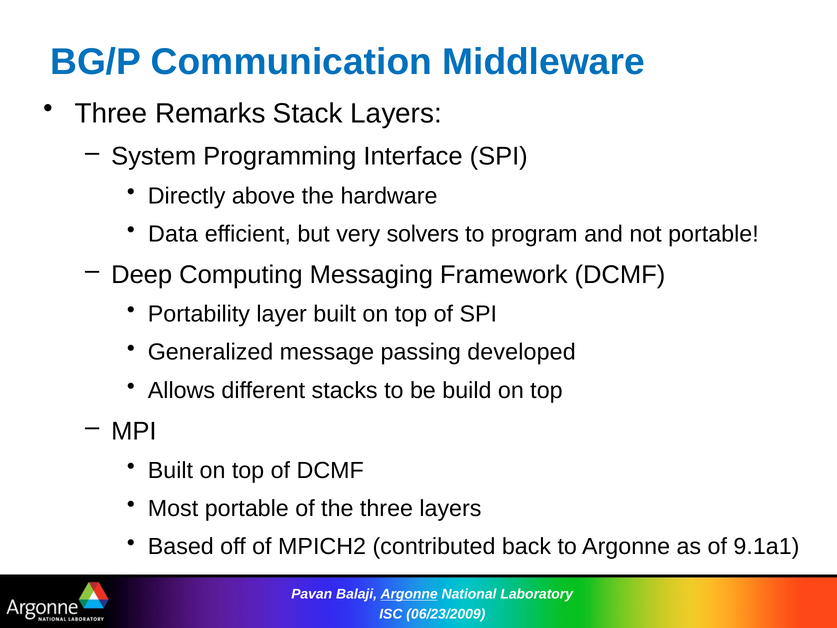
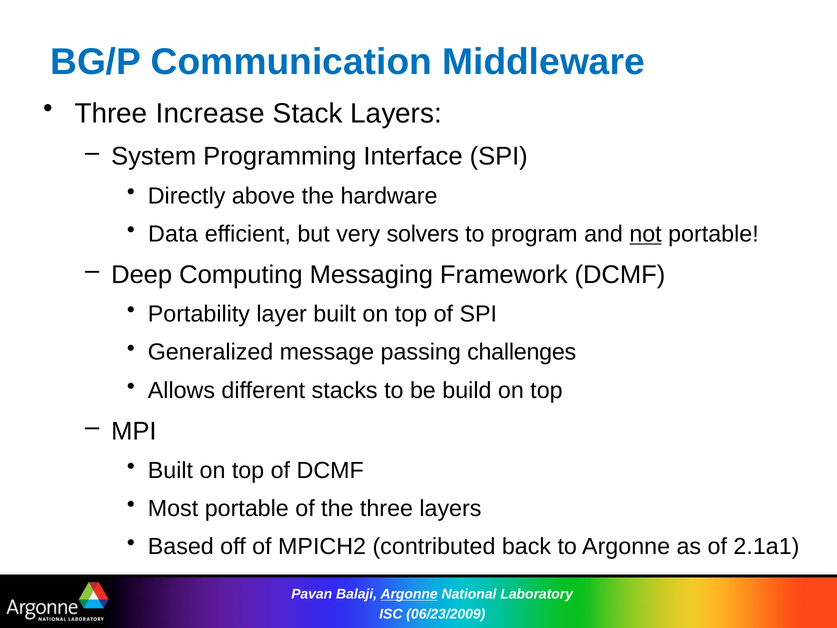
Remarks: Remarks -> Increase
not underline: none -> present
developed: developed -> challenges
9.1a1: 9.1a1 -> 2.1a1
